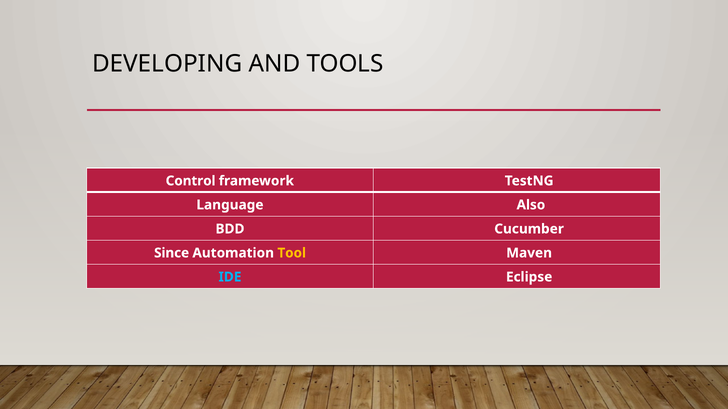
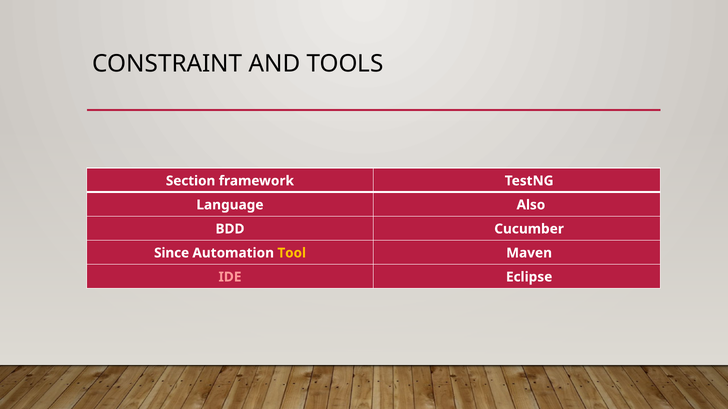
DEVELOPING: DEVELOPING -> CONSTRAINT
Control: Control -> Section
IDE colour: light blue -> pink
